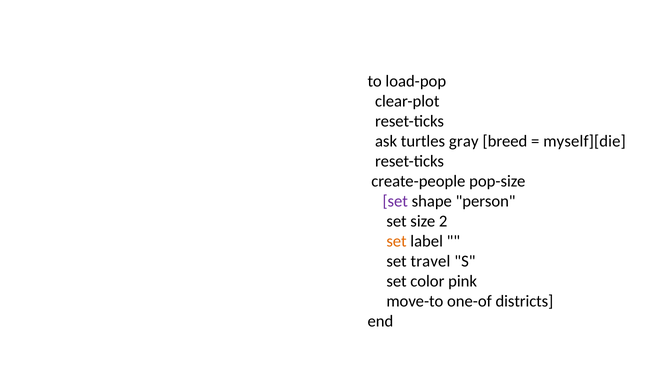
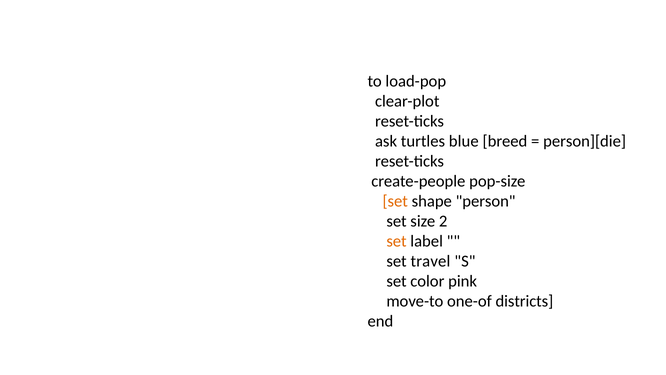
gray: gray -> blue
myself][die: myself][die -> person][die
set at (395, 201) colour: purple -> orange
